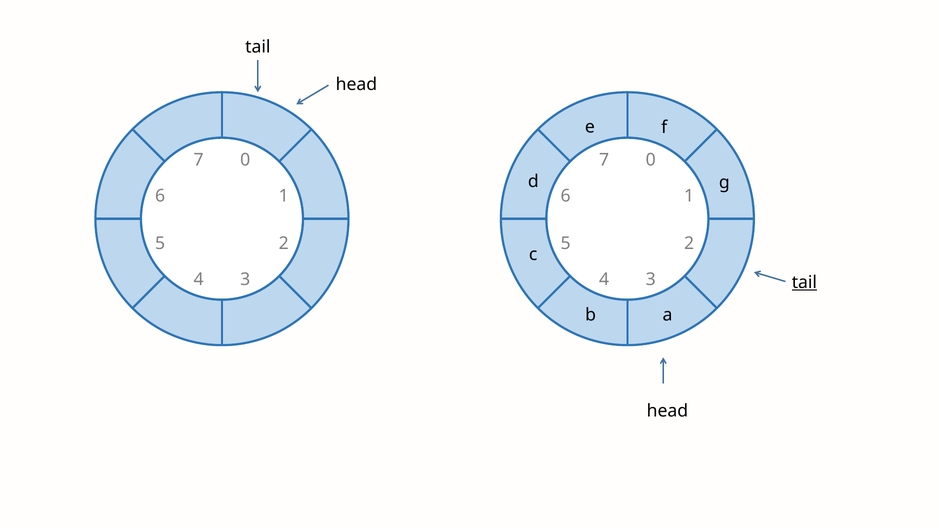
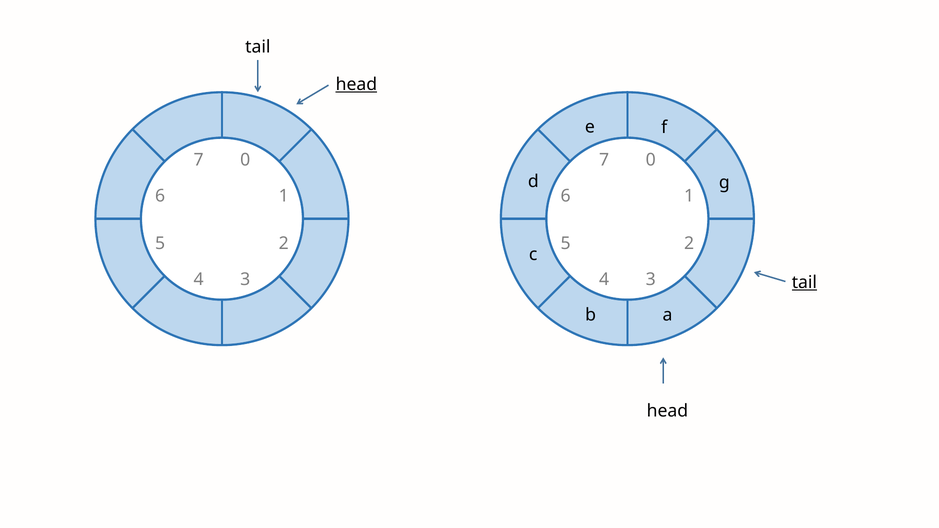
head at (356, 84) underline: none -> present
